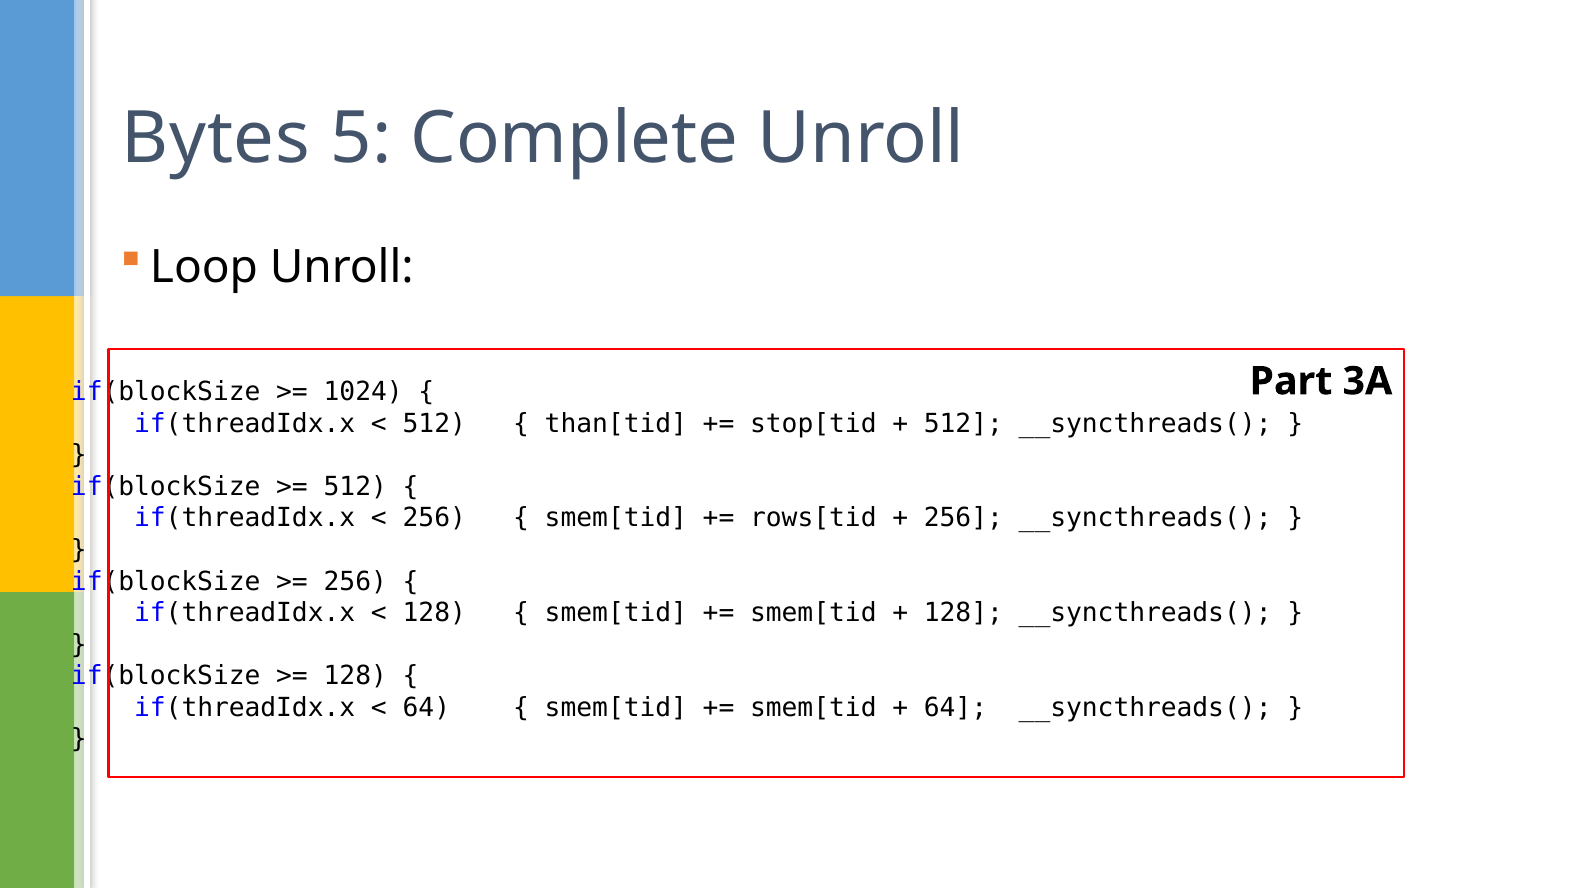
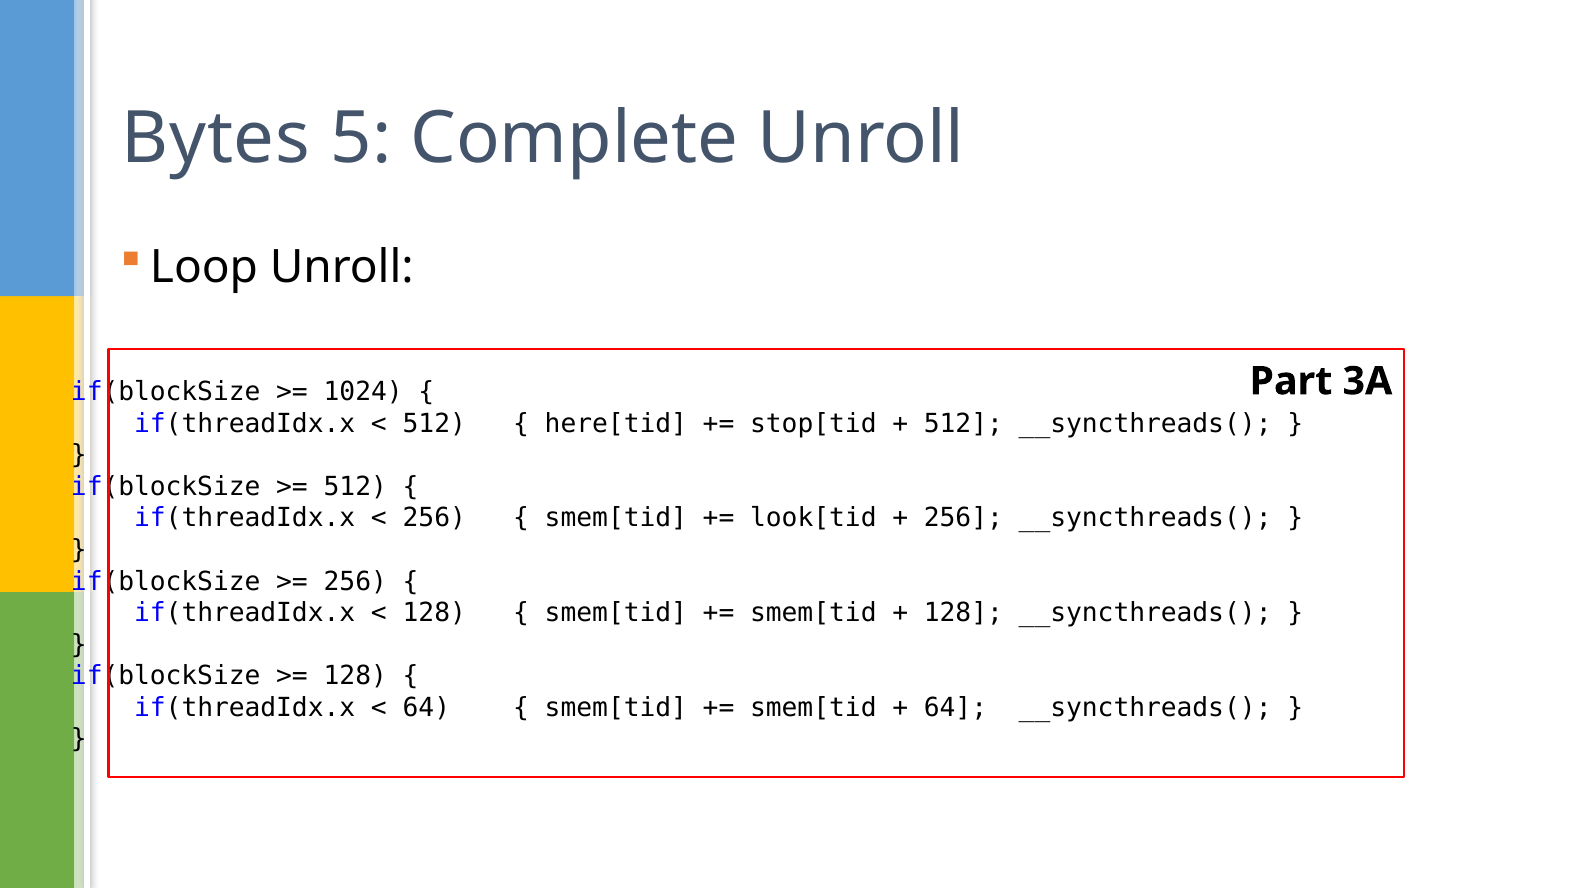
than[tid: than[tid -> here[tid
rows[tid: rows[tid -> look[tid
